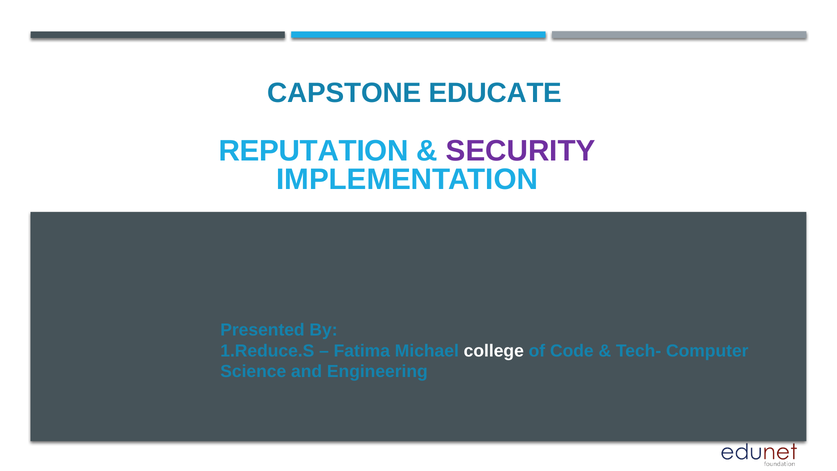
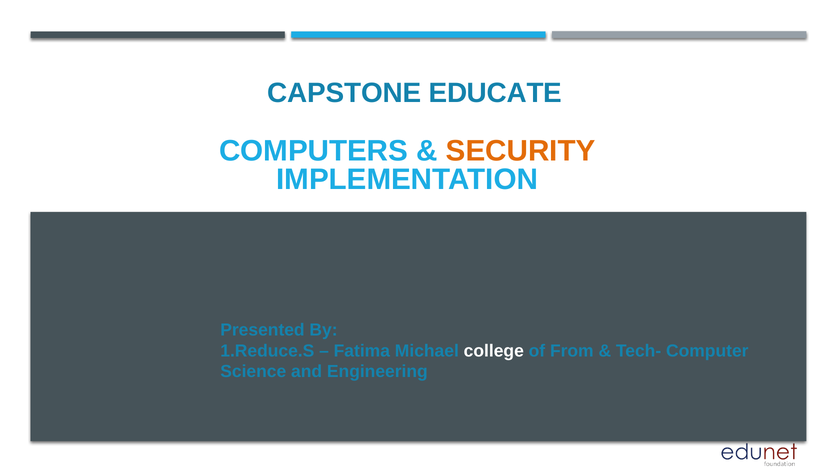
REPUTATION: REPUTATION -> COMPUTERS
SECURITY colour: purple -> orange
Code: Code -> From
